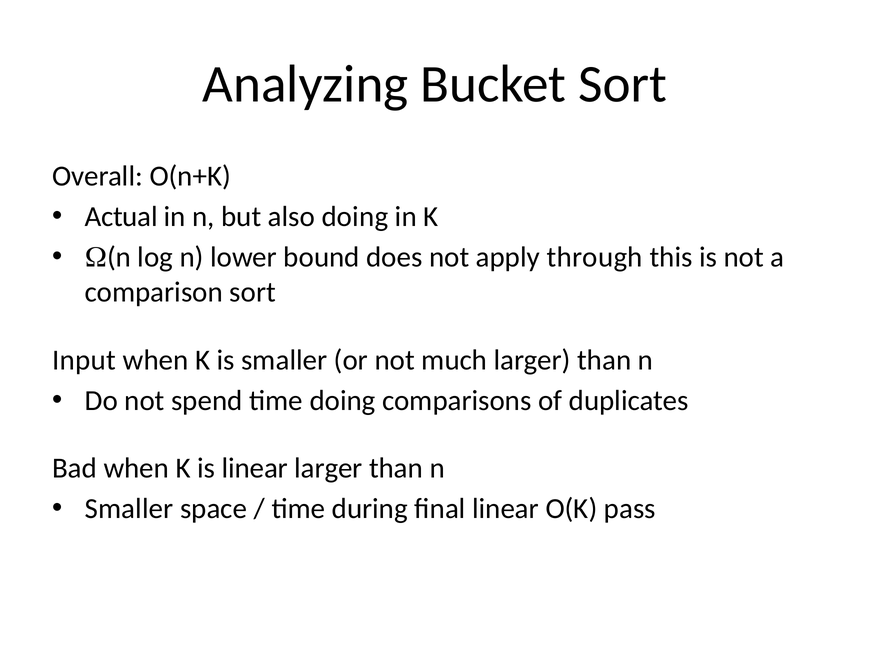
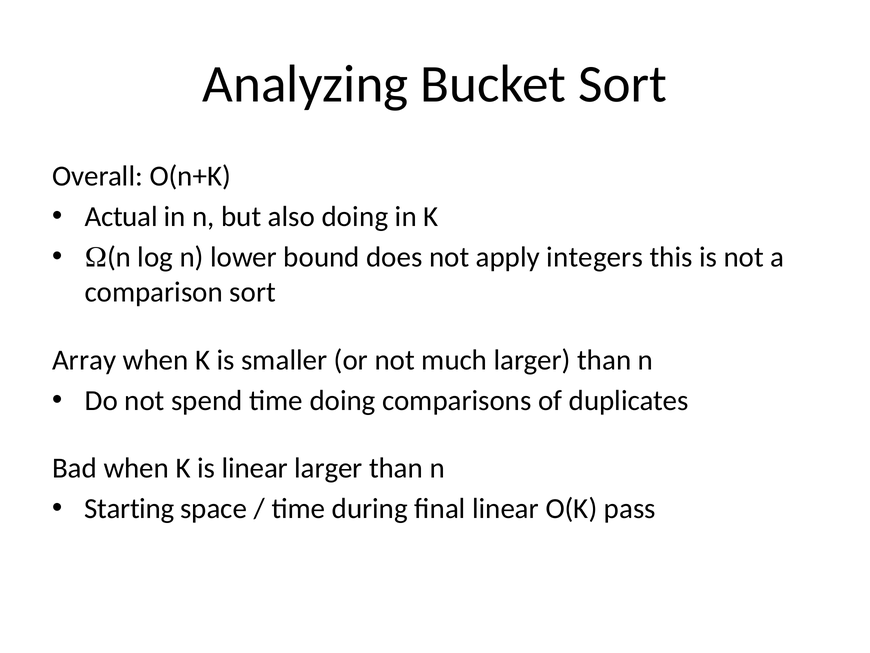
through: through -> integers
Input: Input -> Array
Smaller at (129, 508): Smaller -> Starting
